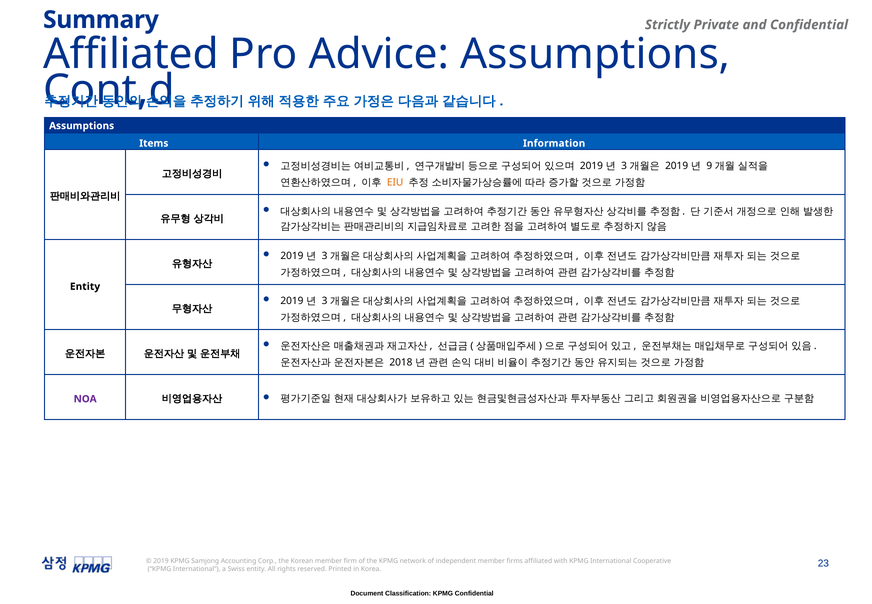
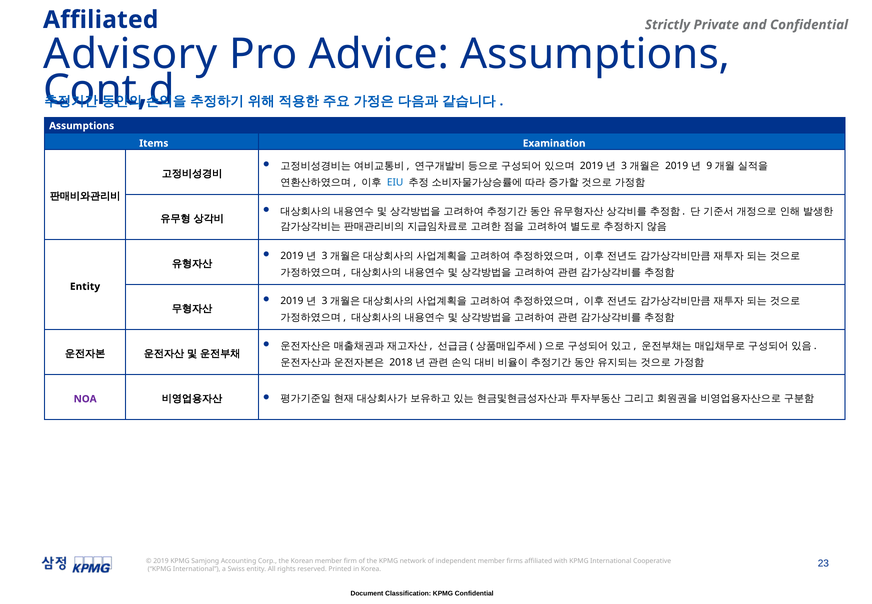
Summary at (101, 20): Summary -> Affiliated
Affiliated at (131, 54): Affiliated -> Advisory
Information: Information -> Examination
EIU colour: orange -> blue
